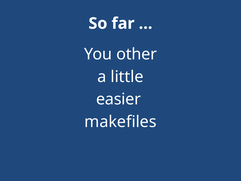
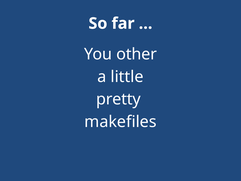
easier: easier -> pretty
